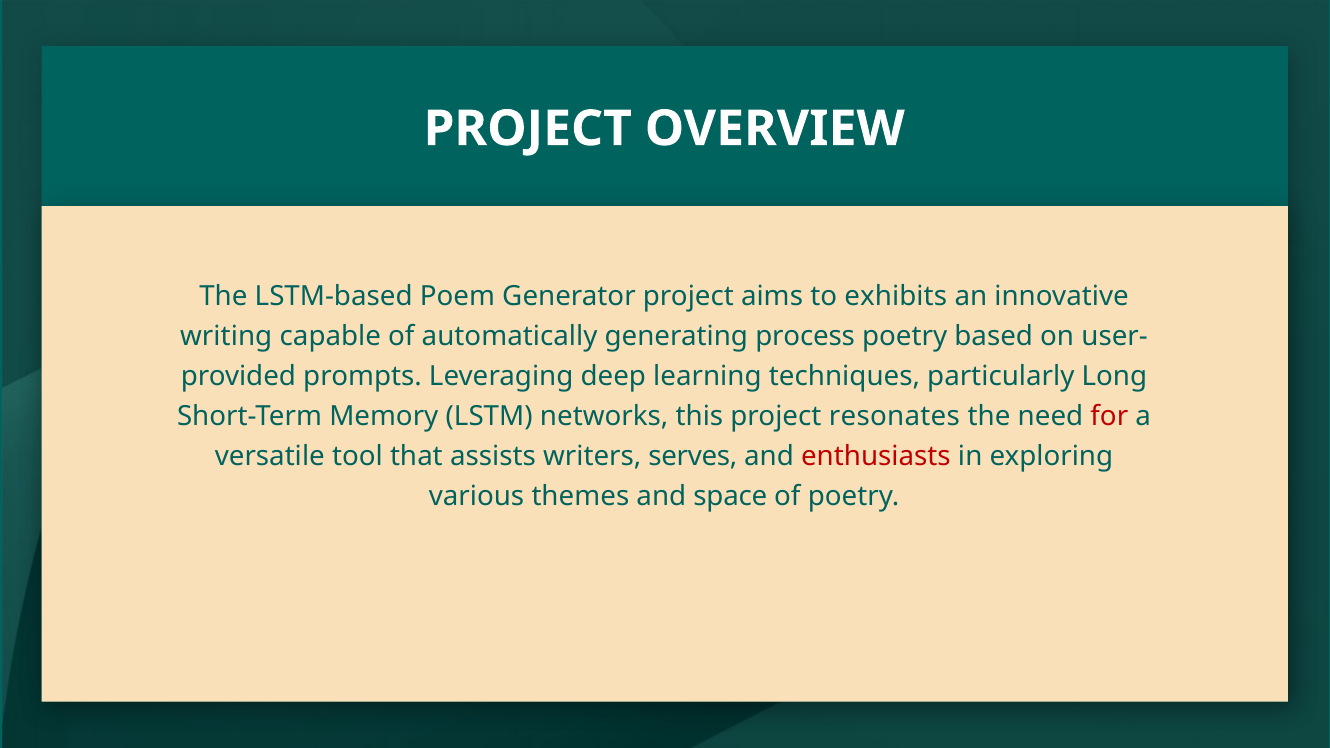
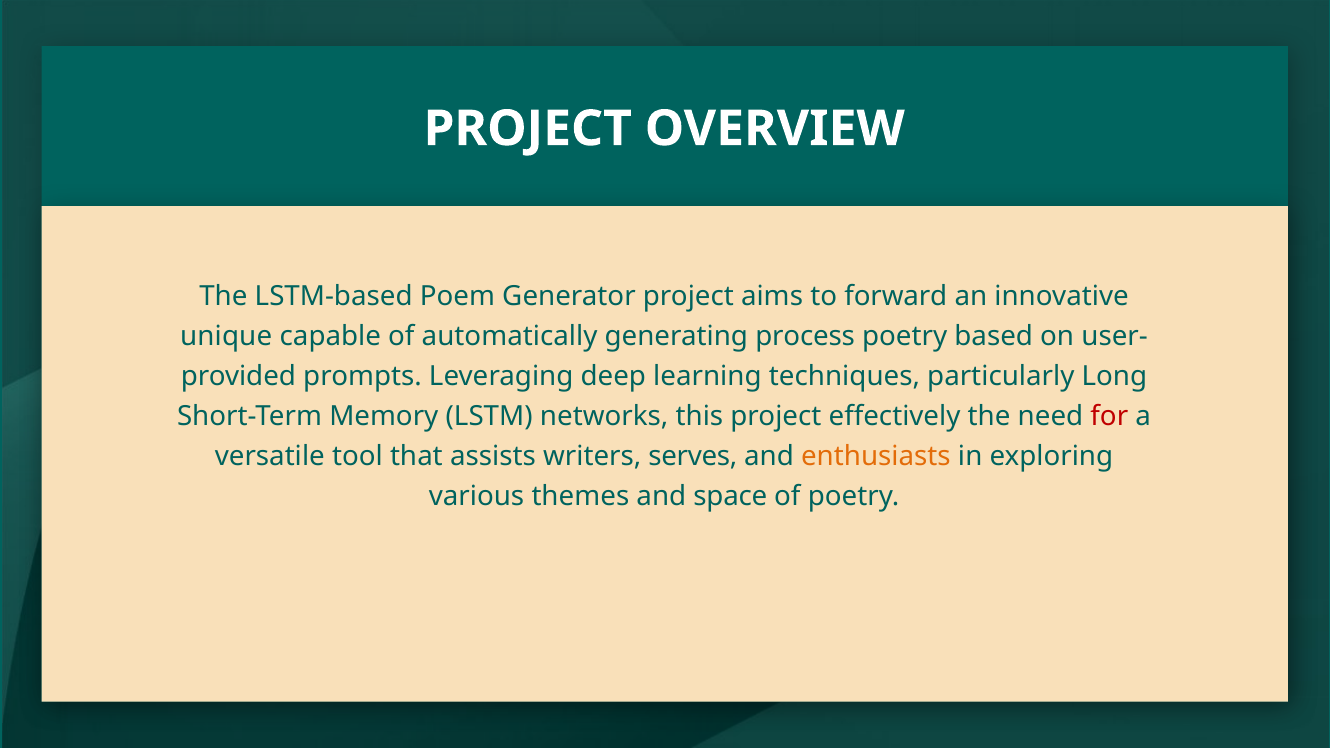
exhibits: exhibits -> forward
writing: writing -> unique
resonates: resonates -> effectively
enthusiasts colour: red -> orange
